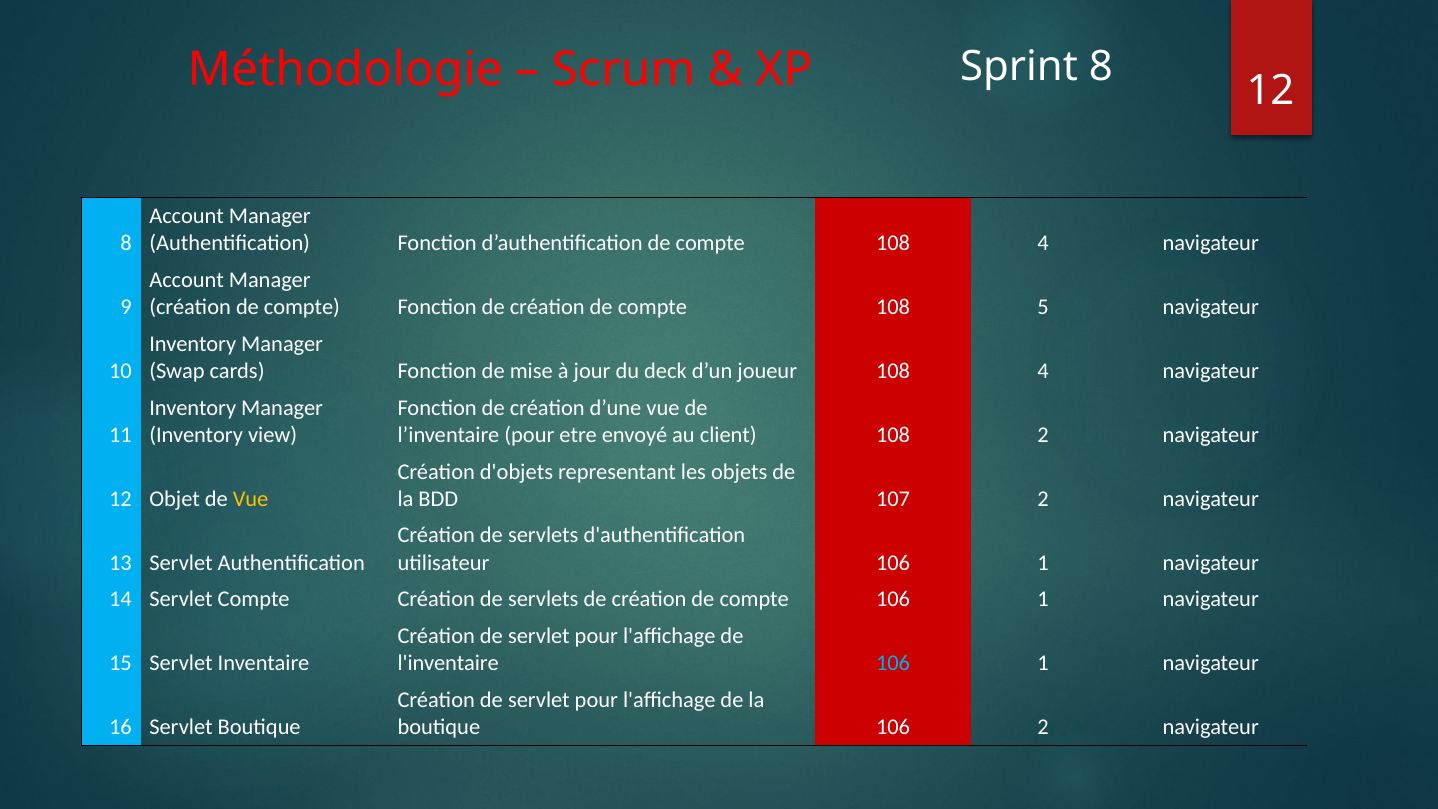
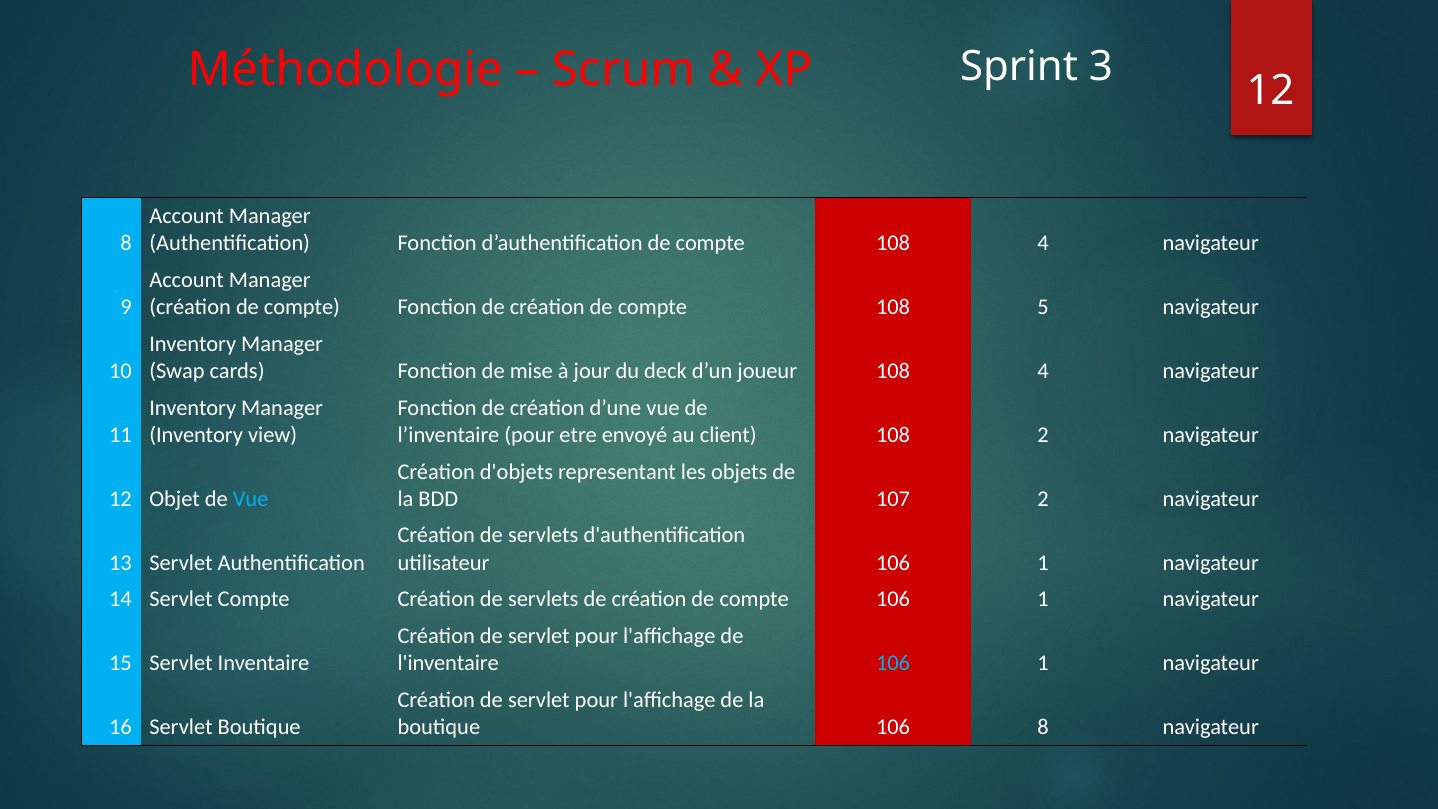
Sprint 8: 8 -> 3
Vue at (251, 499) colour: yellow -> light blue
106 2: 2 -> 8
